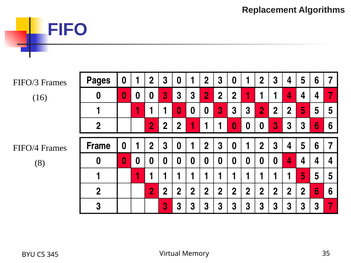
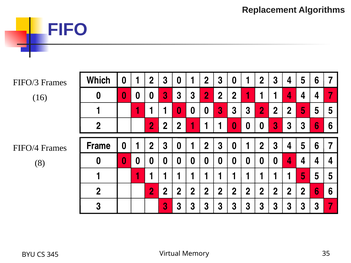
Pages: Pages -> Which
